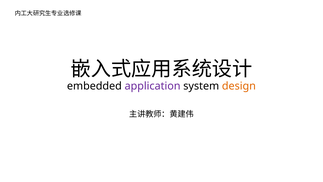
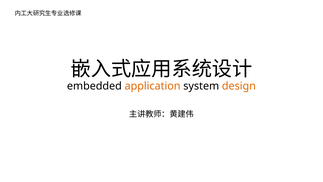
application colour: purple -> orange
